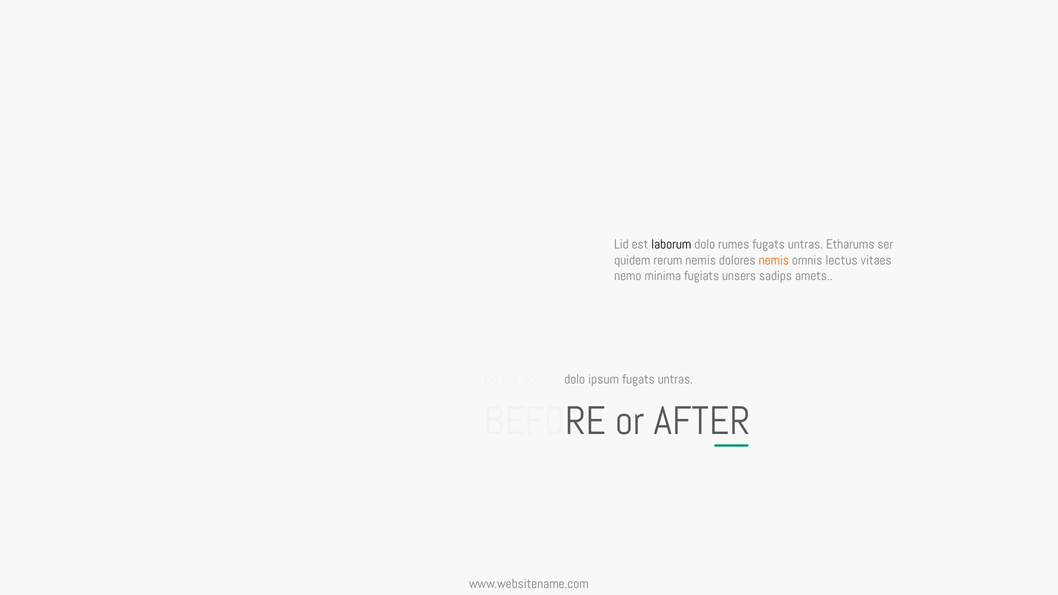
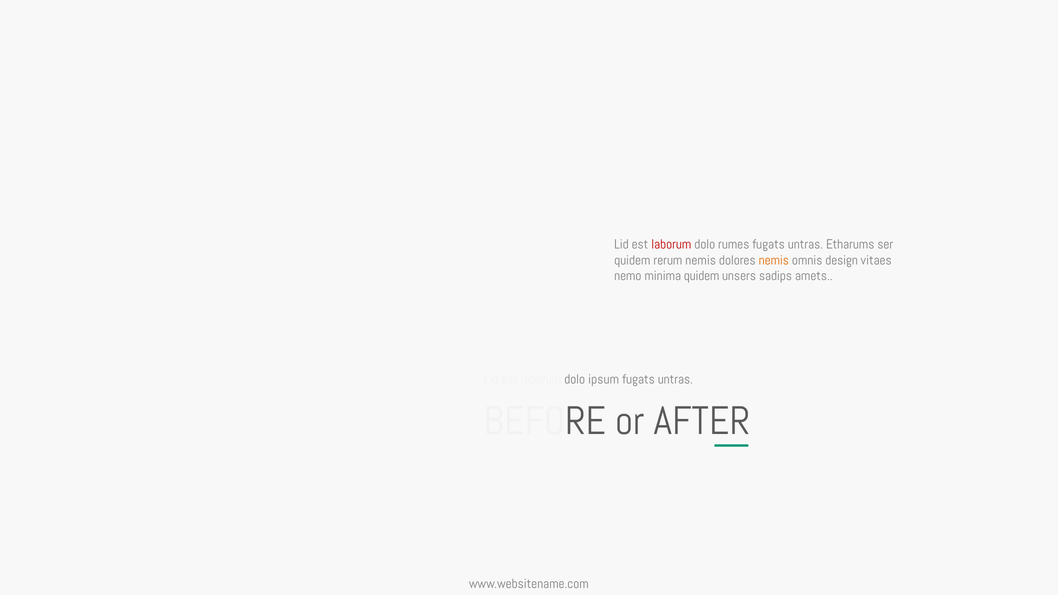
laborum at (671, 244) colour: black -> red
lectus: lectus -> design
minima fugiats: fugiats -> quidem
